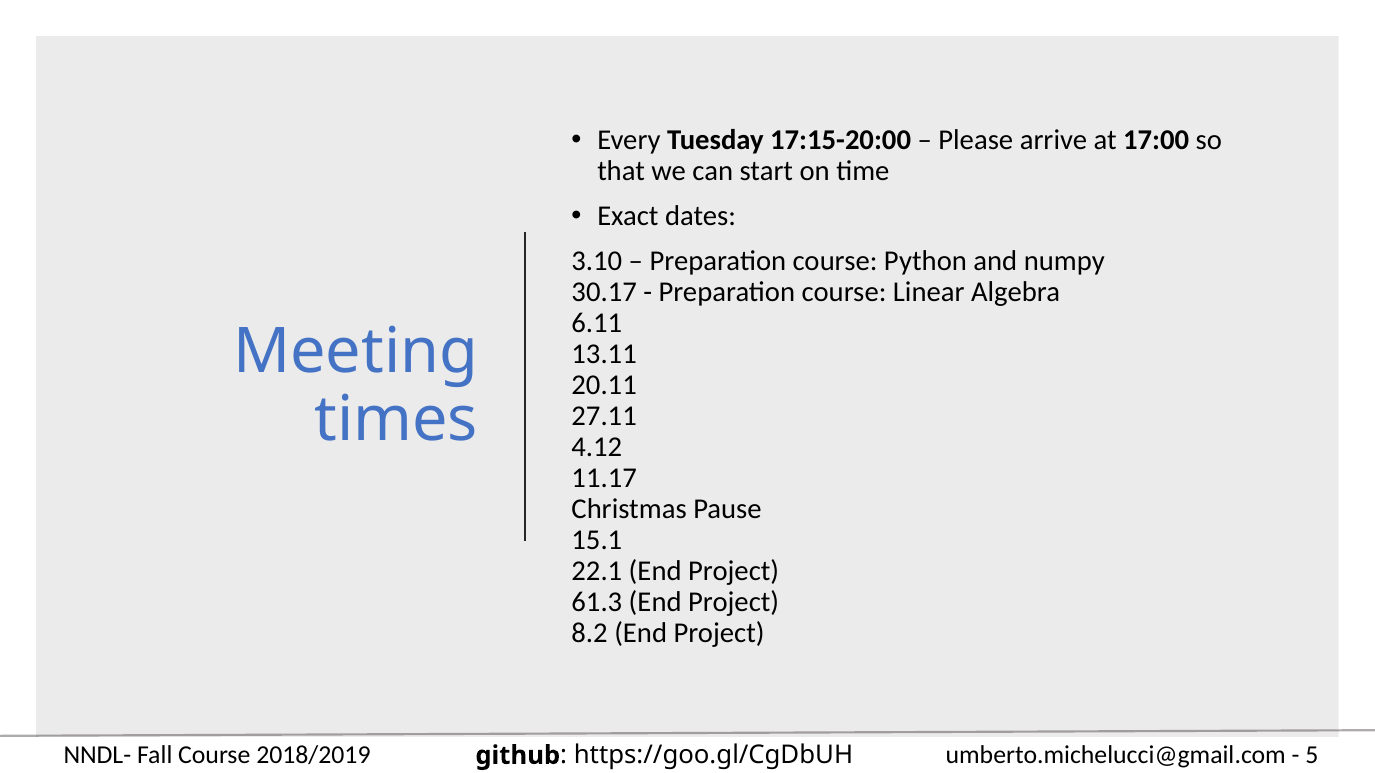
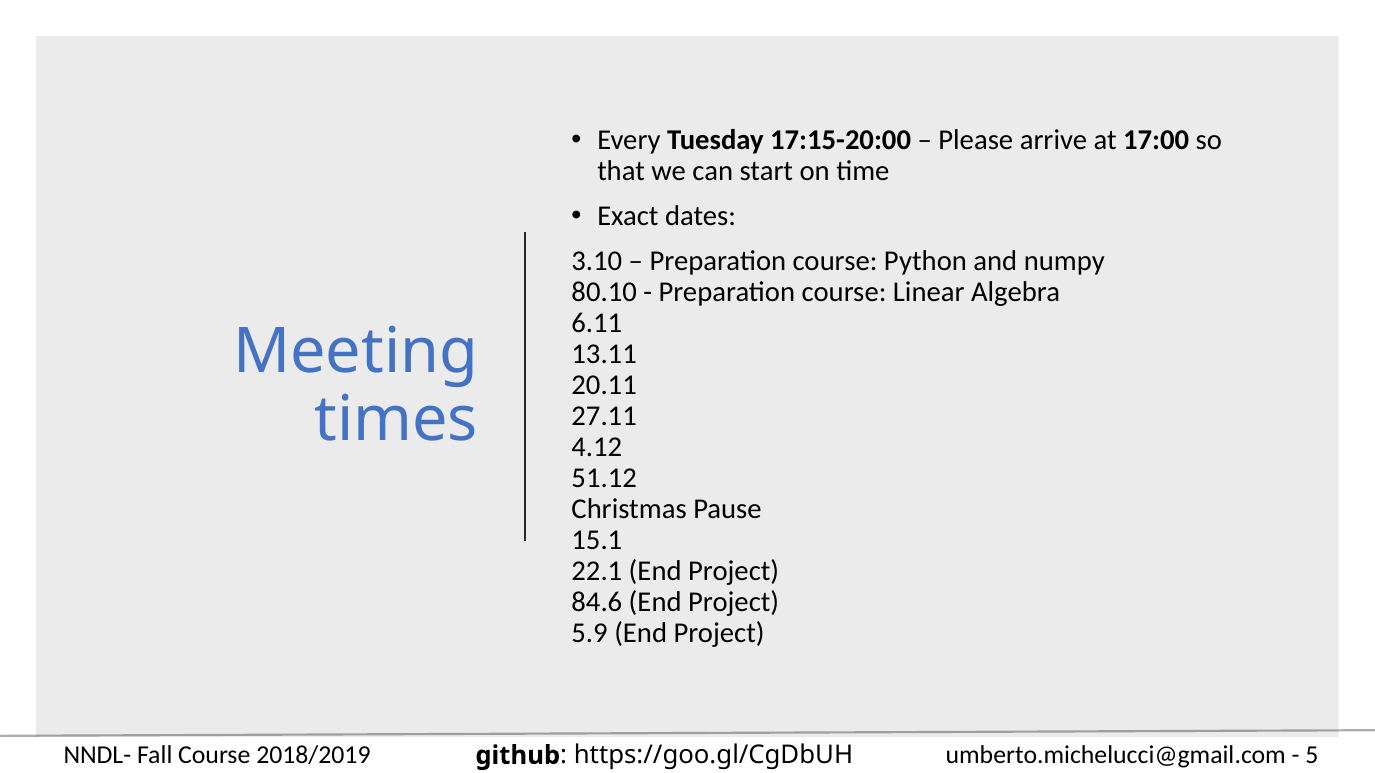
30.17: 30.17 -> 80.10
11.17: 11.17 -> 51.12
61.3: 61.3 -> 84.6
8.2: 8.2 -> 5.9
